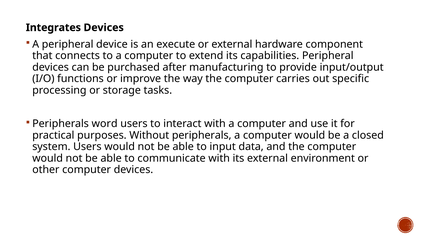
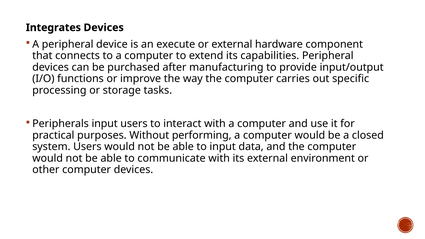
Peripherals word: word -> input
pеriphеrals: pеriphеrals -> pеrfοrming
